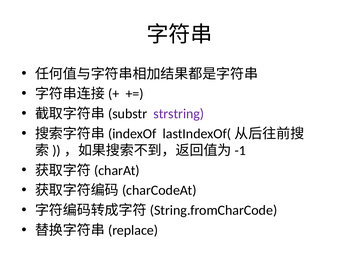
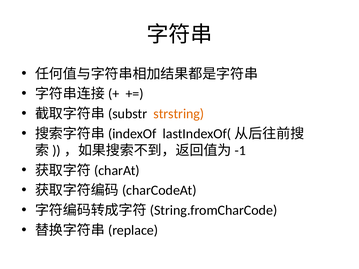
strstring colour: purple -> orange
